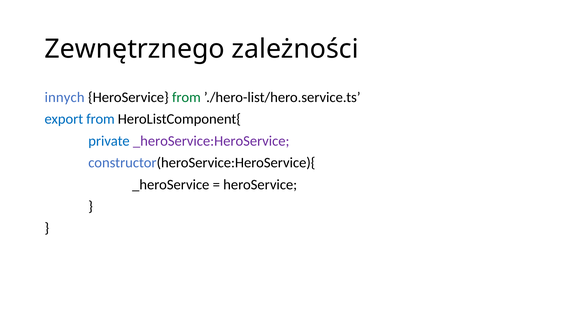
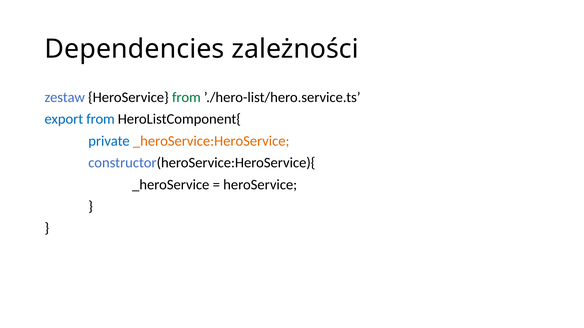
Zewnętrznego: Zewnętrznego -> Dependencies
innych: innych -> zestaw
_heroService:HeroService colour: purple -> orange
